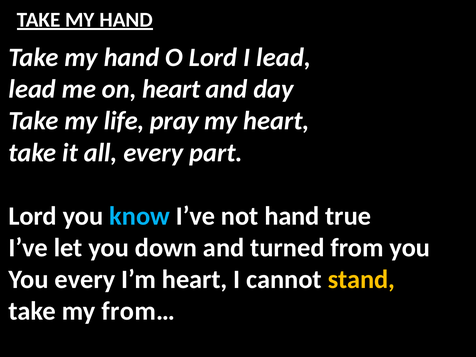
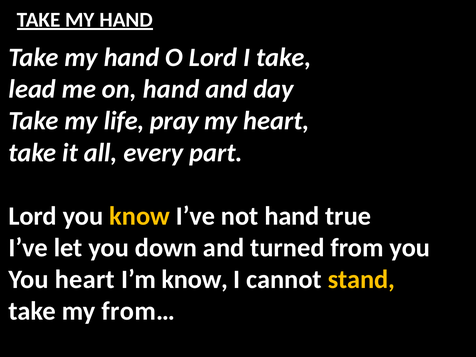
I lead: lead -> take
on heart: heart -> hand
know at (140, 216) colour: light blue -> yellow
You every: every -> heart
I’m heart: heart -> know
